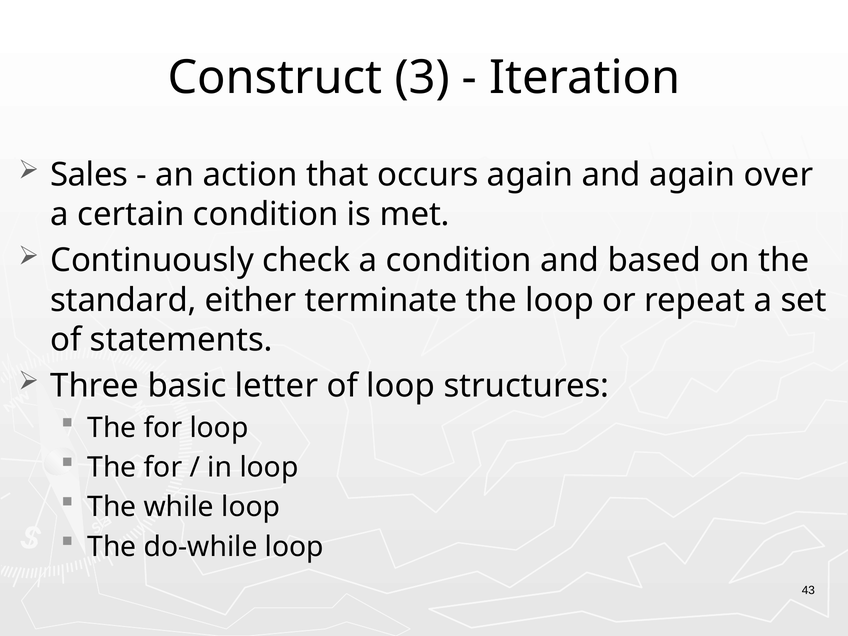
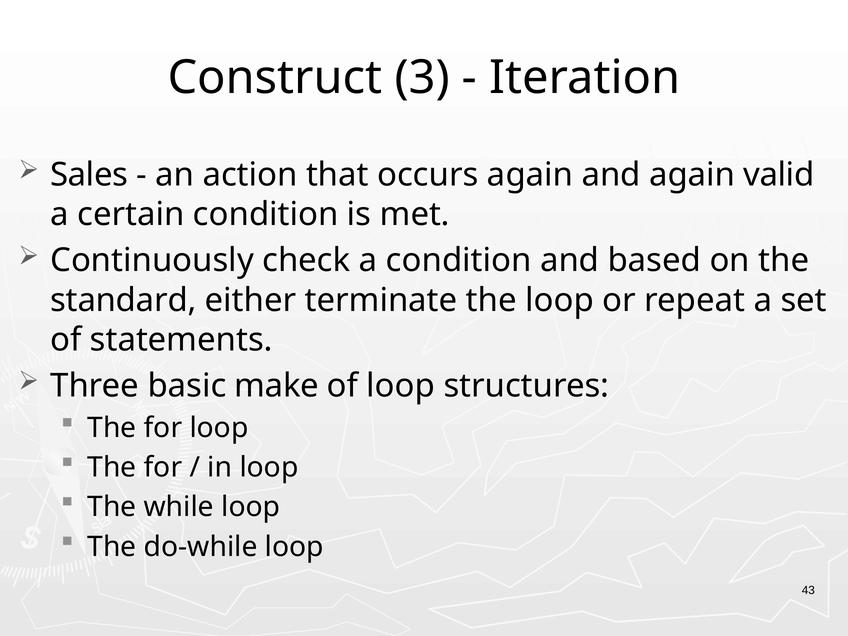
over: over -> valid
letter: letter -> make
